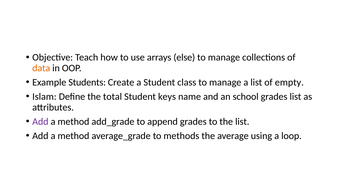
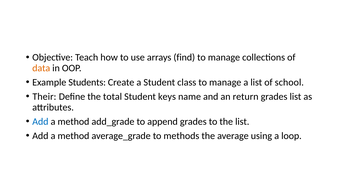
else: else -> find
empty: empty -> school
Islam: Islam -> Their
school: school -> return
Add at (40, 122) colour: purple -> blue
